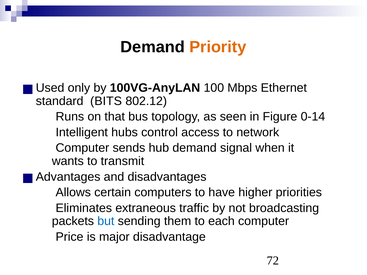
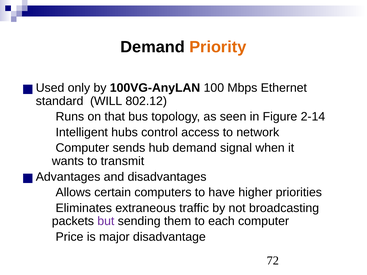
BITS: BITS -> WILL
0-14: 0-14 -> 2-14
but colour: blue -> purple
